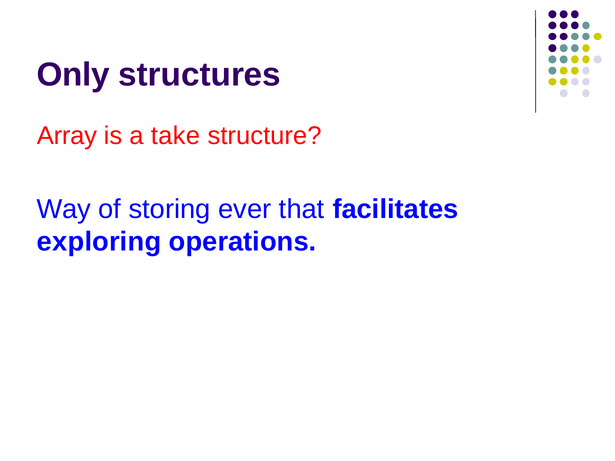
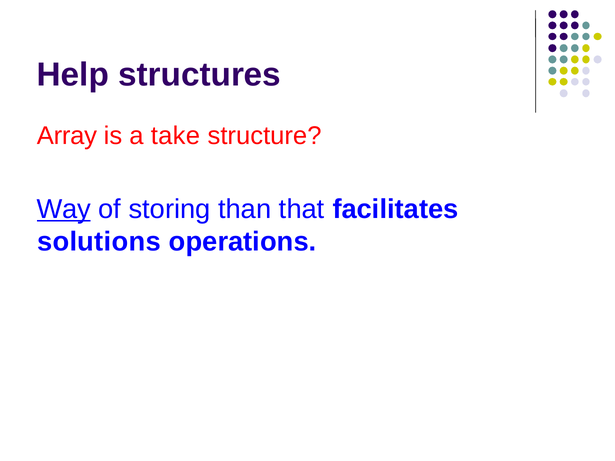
Only: Only -> Help
Way underline: none -> present
ever: ever -> than
exploring: exploring -> solutions
